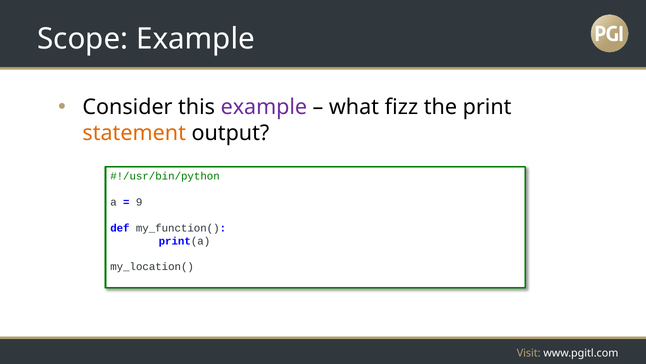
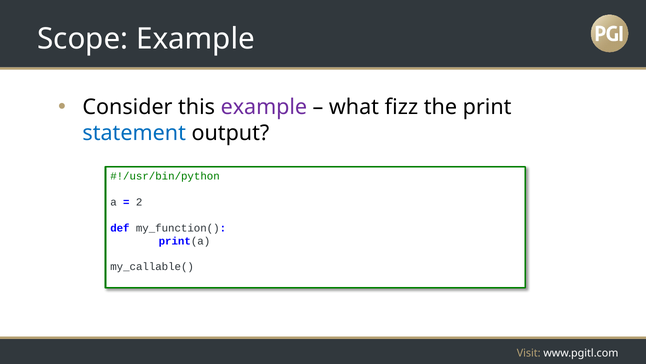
statement colour: orange -> blue
9: 9 -> 2
my_location(: my_location( -> my_callable(
